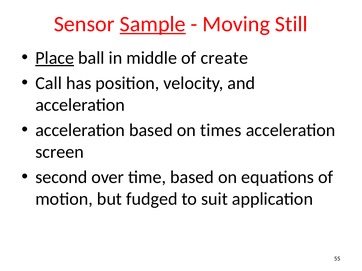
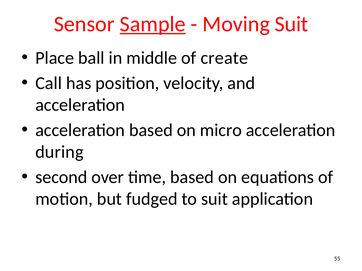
Moving Still: Still -> Suit
Place underline: present -> none
times: times -> micro
screen: screen -> during
